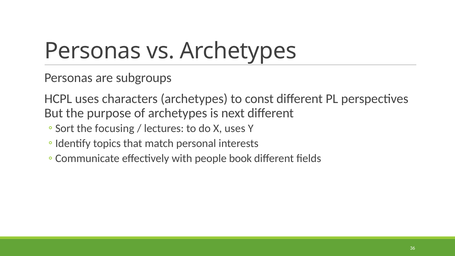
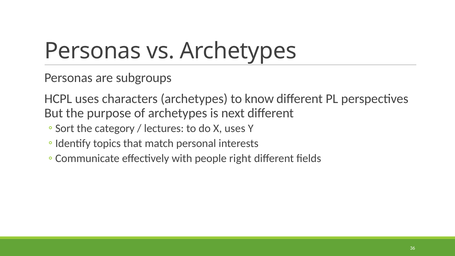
const: const -> know
focusing: focusing -> category
book: book -> right
